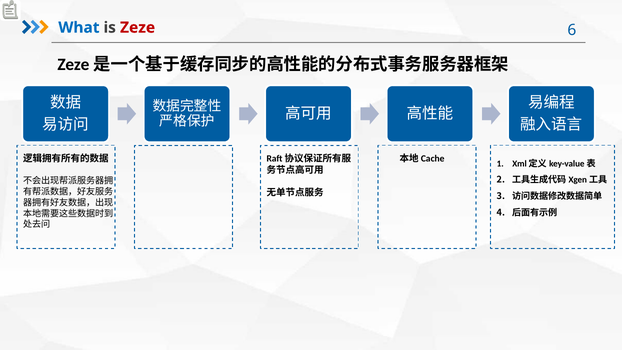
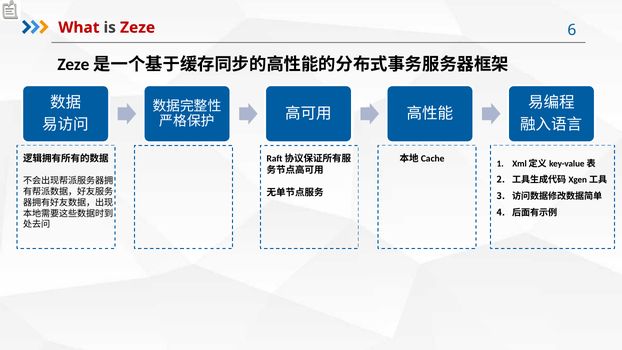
What colour: blue -> red
